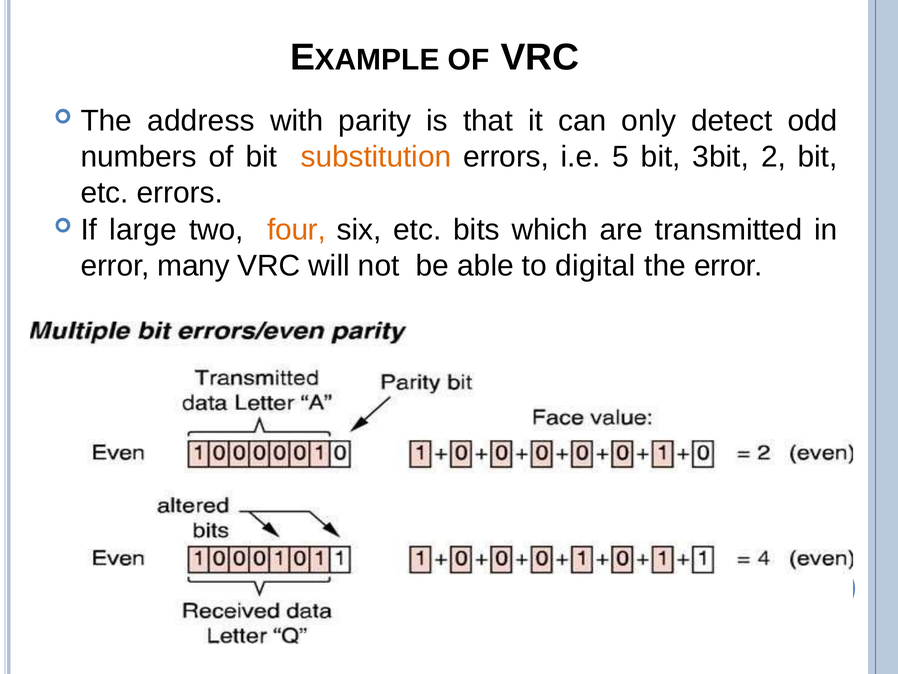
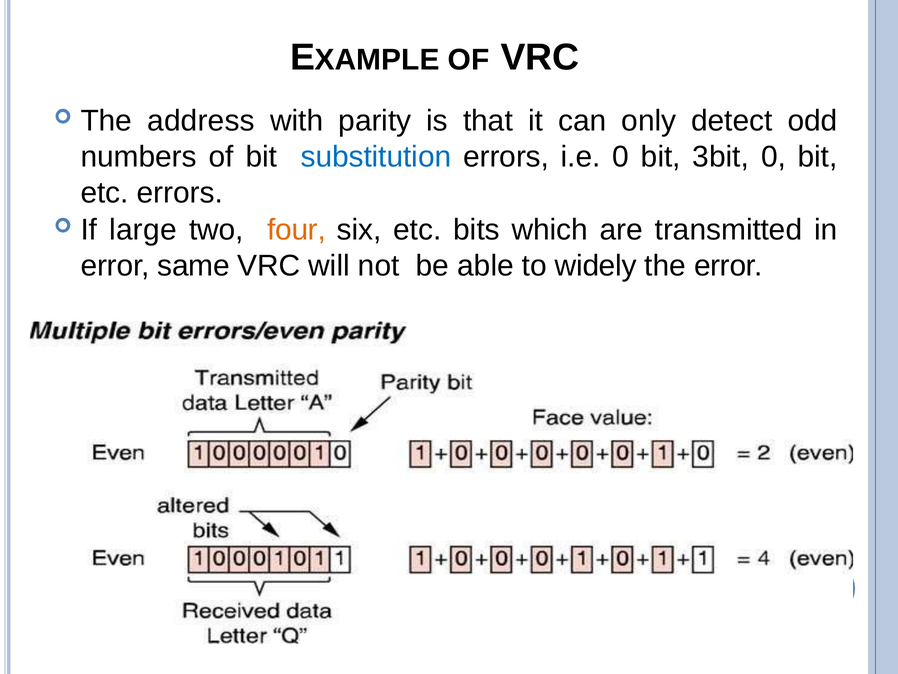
substitution colour: orange -> blue
i.e 5: 5 -> 0
3bit 2: 2 -> 0
many: many -> same
digital: digital -> widely
